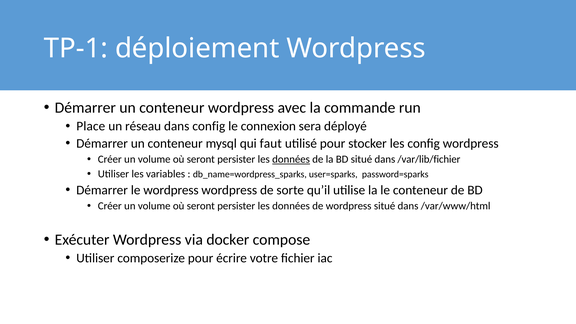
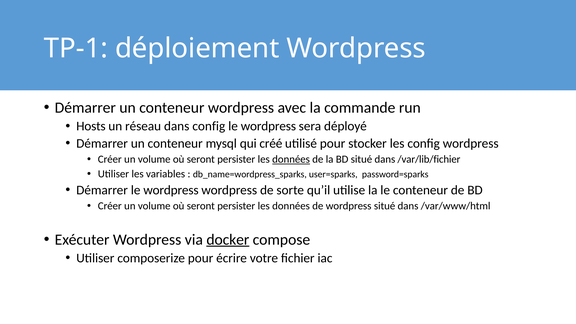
Place: Place -> Hosts
connexion at (268, 126): connexion -> wordpress
faut: faut -> créé
docker underline: none -> present
